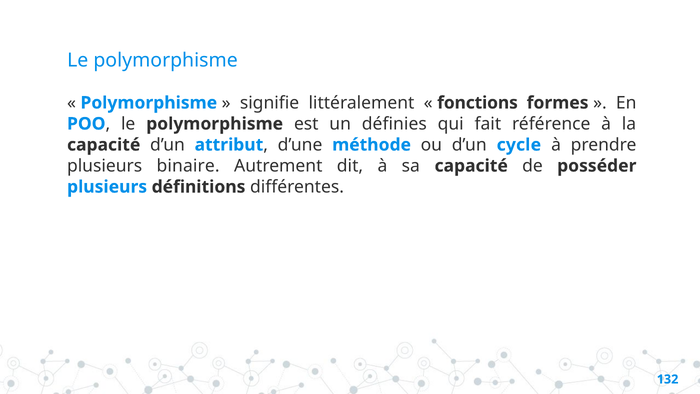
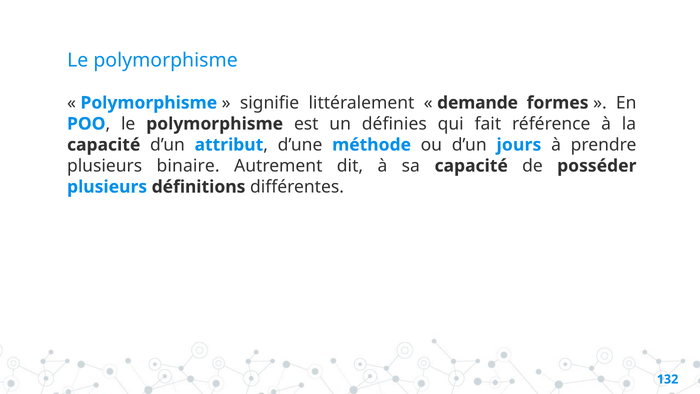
fonctions: fonctions -> demande
cycle: cycle -> jours
